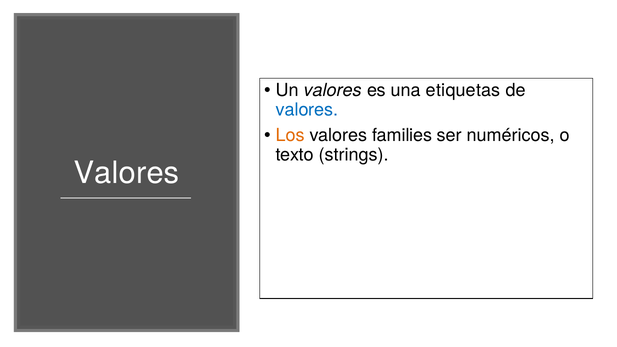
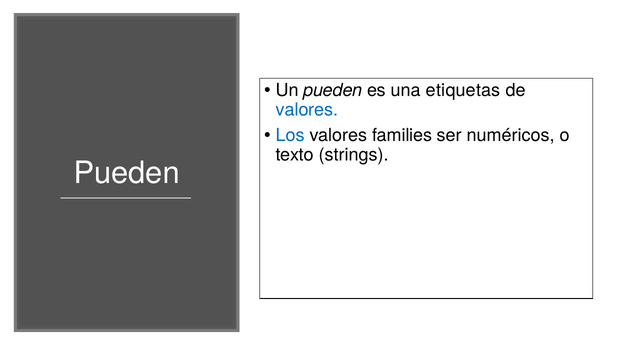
Un valores: valores -> pueden
Los colour: orange -> blue
Valores at (127, 173): Valores -> Pueden
